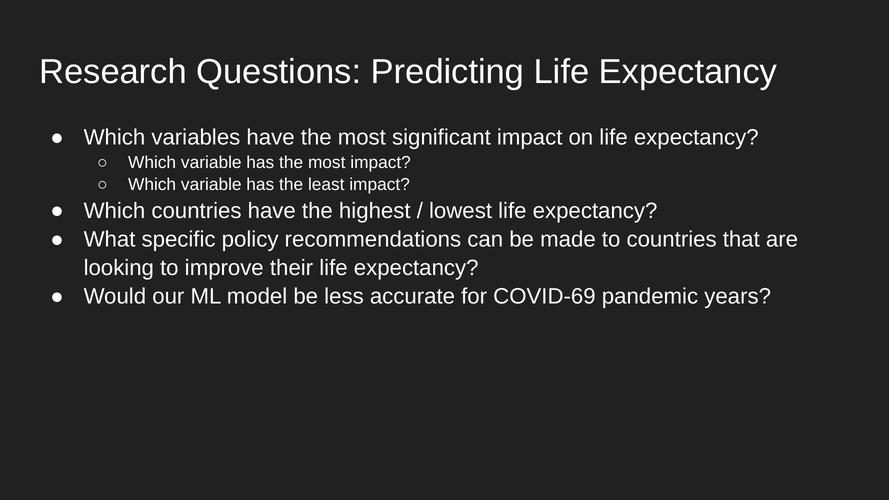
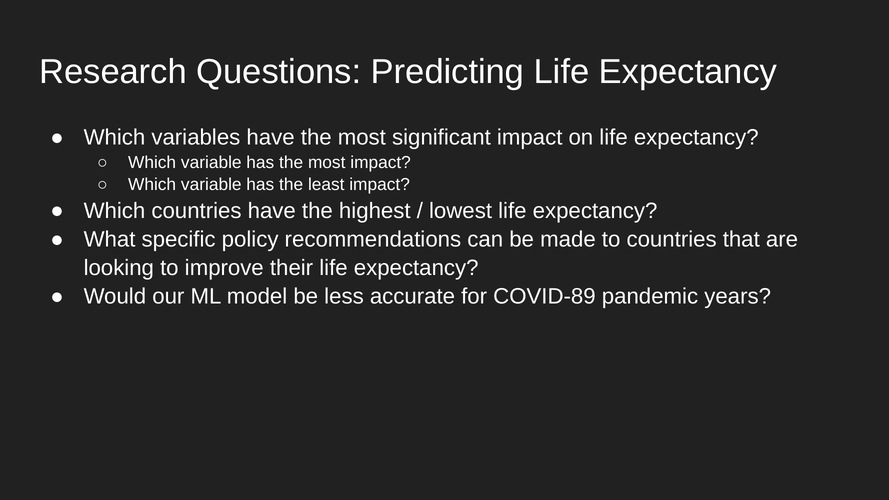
COVID-69: COVID-69 -> COVID-89
